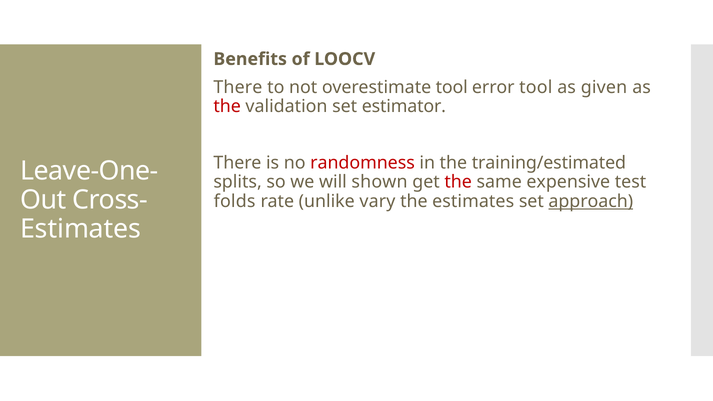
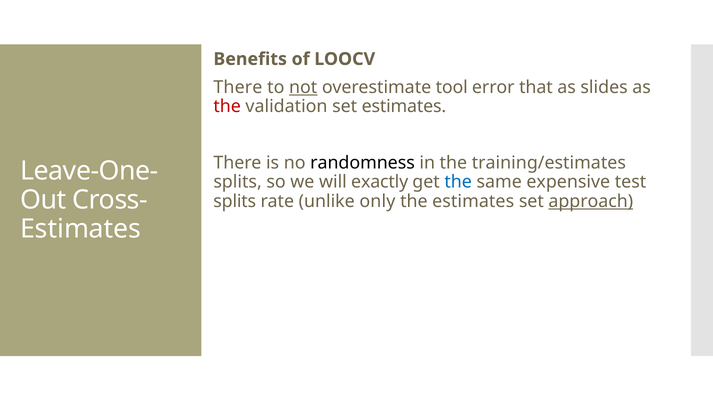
not underline: none -> present
error tool: tool -> that
given: given -> slides
set estimator: estimator -> estimates
randomness colour: red -> black
training/estimated: training/estimated -> training/estimates
shown: shown -> exactly
the at (458, 182) colour: red -> blue
folds at (235, 201): folds -> splits
vary: vary -> only
